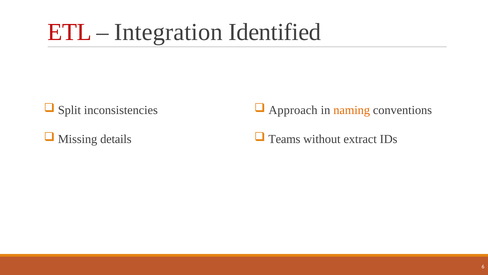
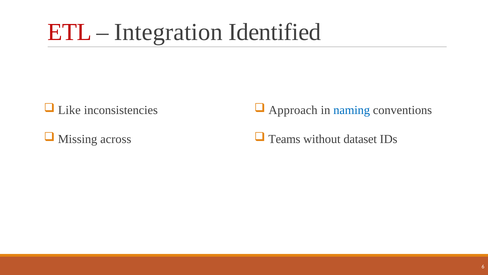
Split: Split -> Like
naming colour: orange -> blue
details: details -> across
extract: extract -> dataset
